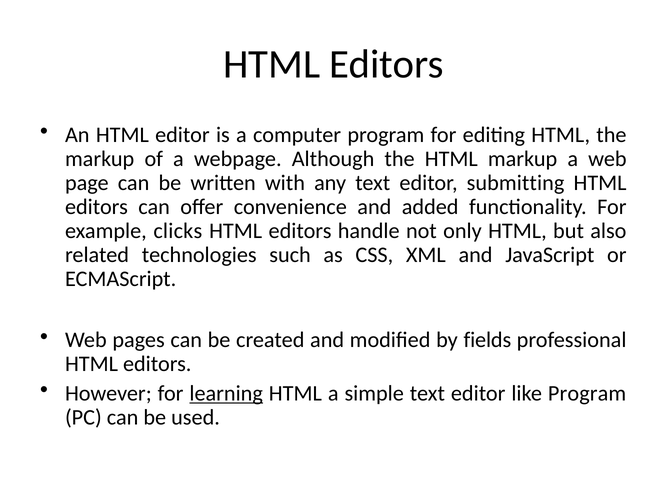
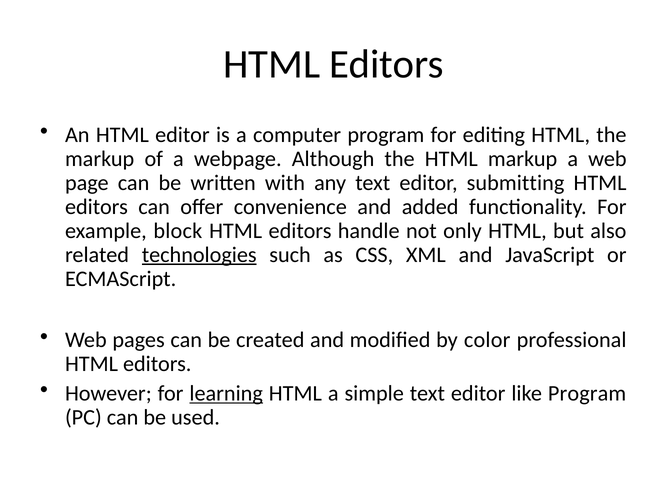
clicks: clicks -> block
technologies underline: none -> present
fields: fields -> color
